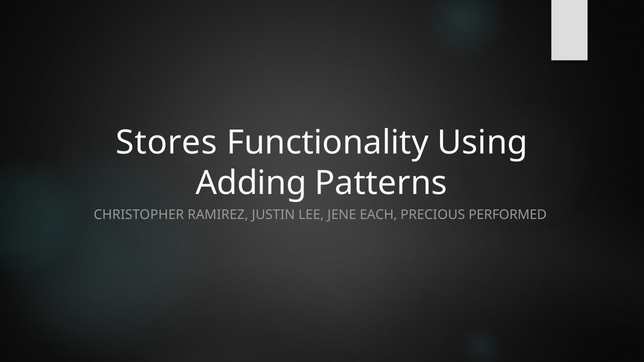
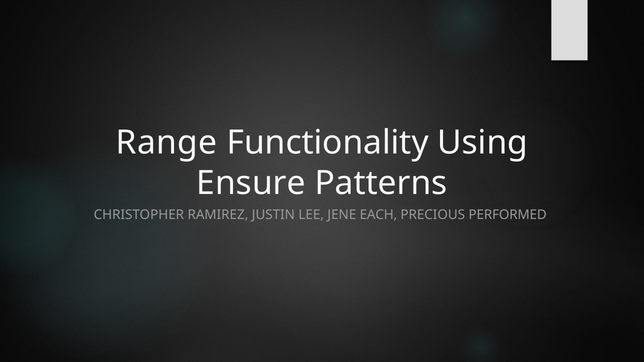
Stores: Stores -> Range
Adding: Adding -> Ensure
